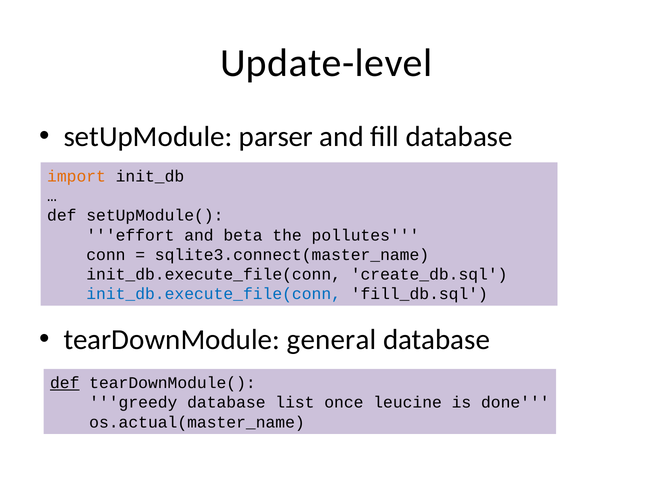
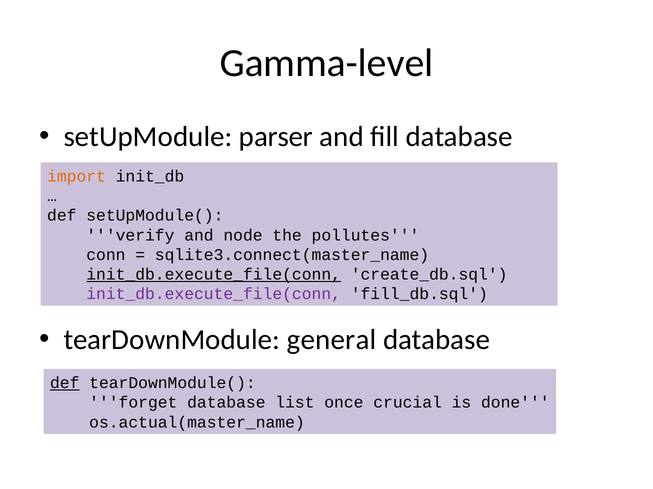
Update-level: Update-level -> Gamma-level
effort: effort -> verify
beta: beta -> node
init_db.execute_file(conn at (214, 275) underline: none -> present
init_db.execute_file(conn at (214, 294) colour: blue -> purple
greedy: greedy -> forget
leucine: leucine -> crucial
